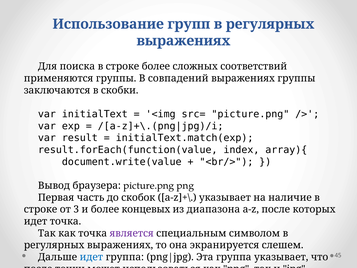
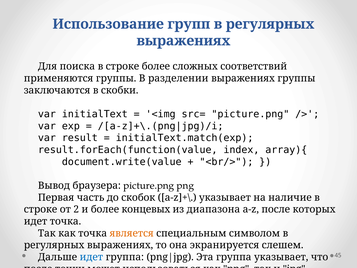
совпадений: совпадений -> разделении
3: 3 -> 2
является colour: purple -> orange
